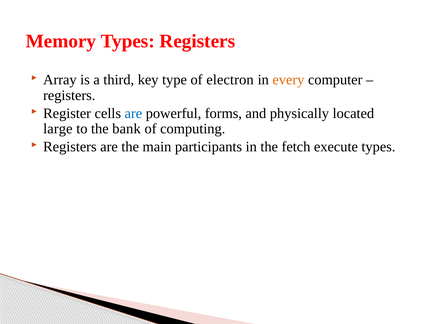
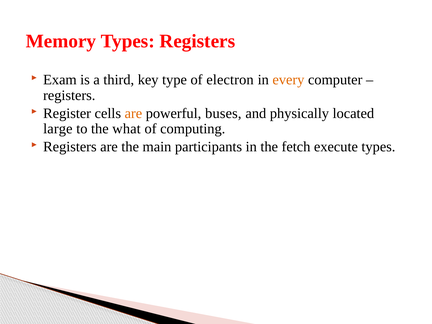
Array: Array -> Exam
are at (133, 113) colour: blue -> orange
forms: forms -> buses
bank: bank -> what
